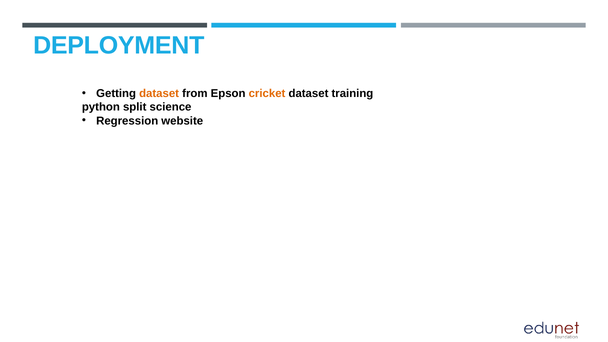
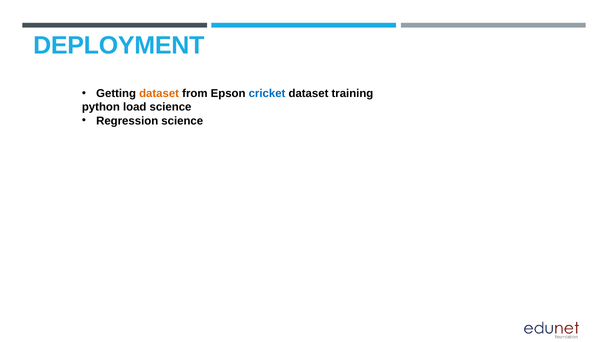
cricket colour: orange -> blue
split: split -> load
Regression website: website -> science
